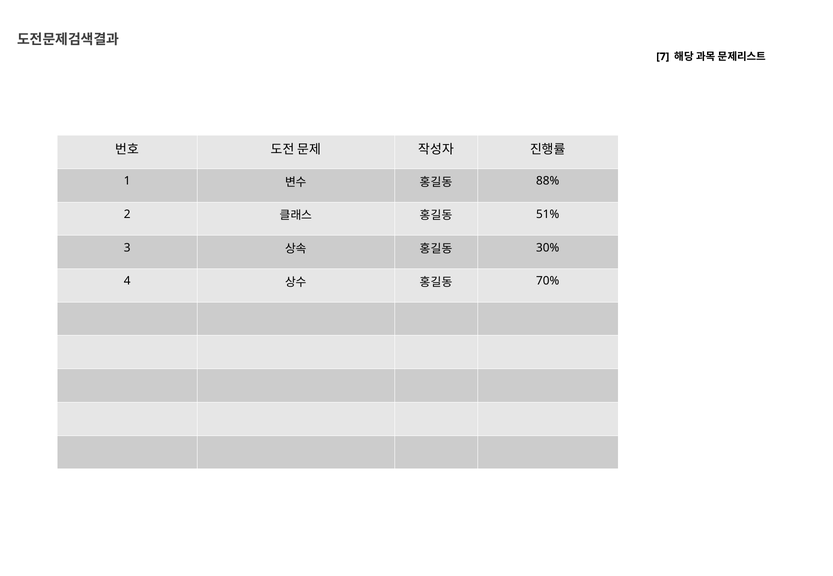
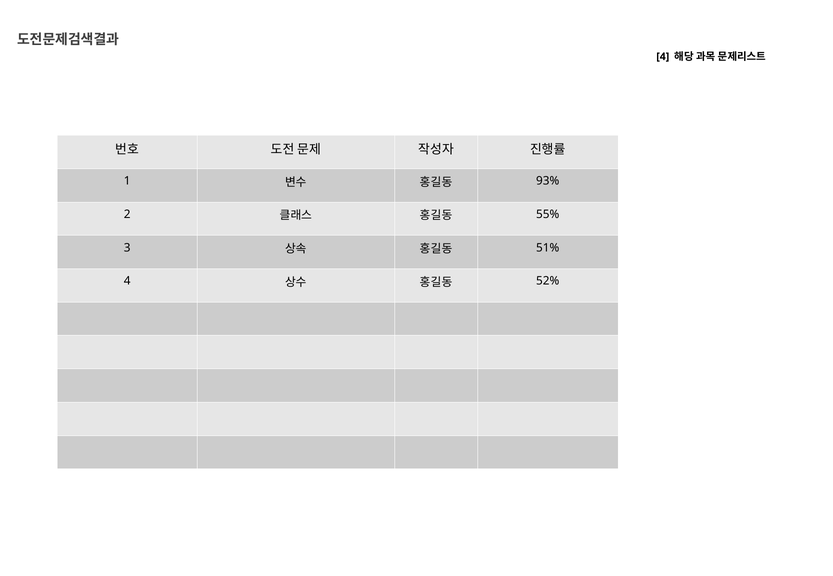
7 at (663, 57): 7 -> 4
88%: 88% -> 93%
51%: 51% -> 55%
30%: 30% -> 51%
70%: 70% -> 52%
